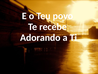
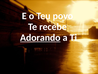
Adorando underline: none -> present
